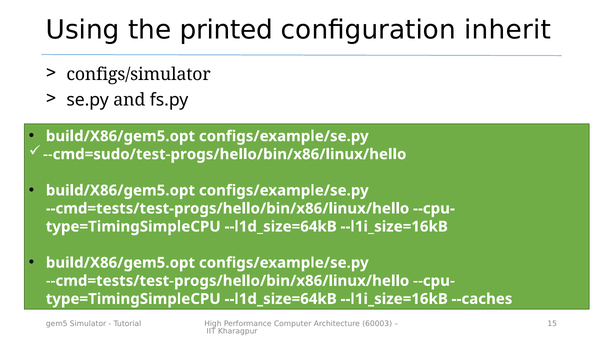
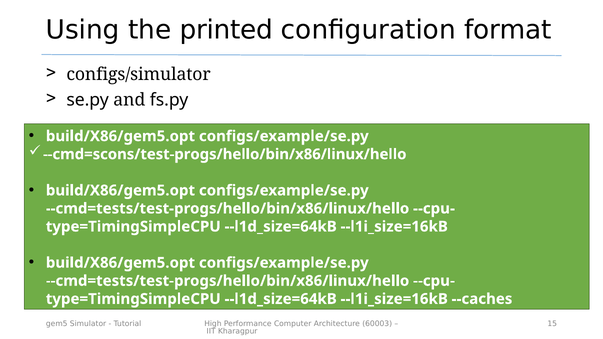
inherit: inherit -> format
--cmd=sudo/test-progs/hello/bin/x86/linux/hello: --cmd=sudo/test-progs/hello/bin/x86/linux/hello -> --cmd=scons/test-progs/hello/bin/x86/linux/hello
